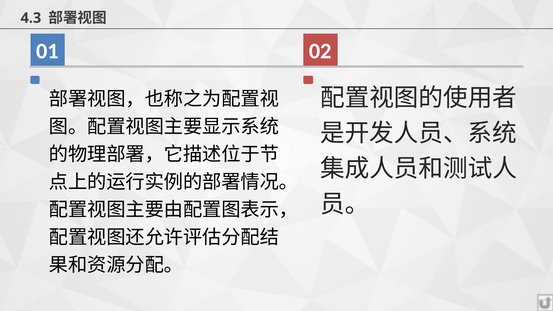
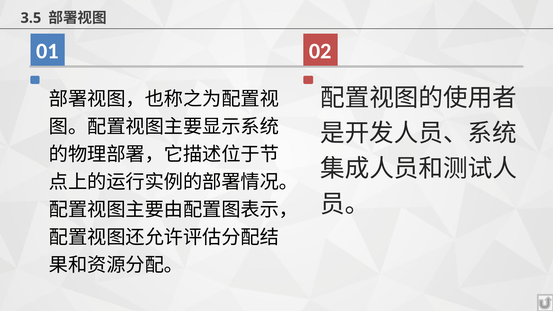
4.3: 4.3 -> 3.5
